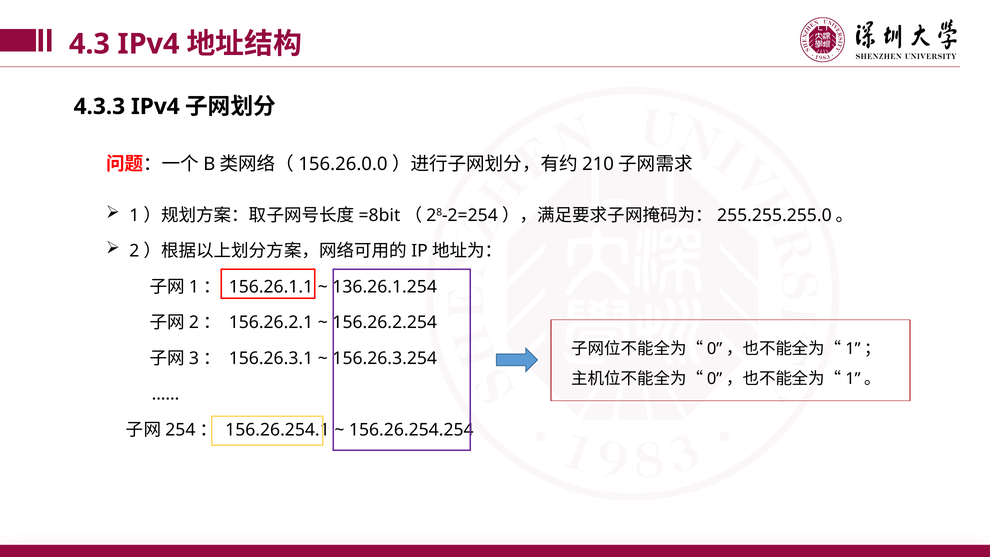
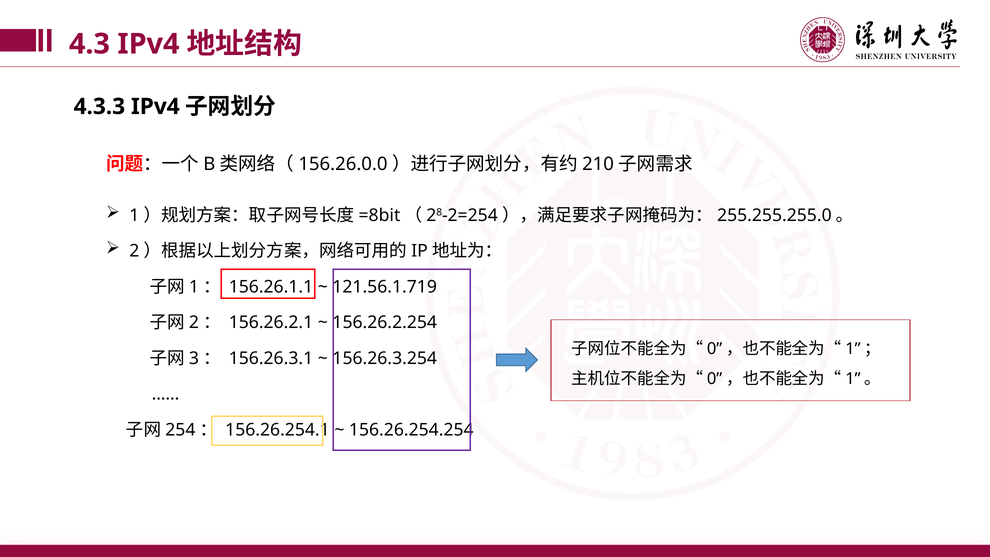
136.26.1.254: 136.26.1.254 -> 121.56.1.719
